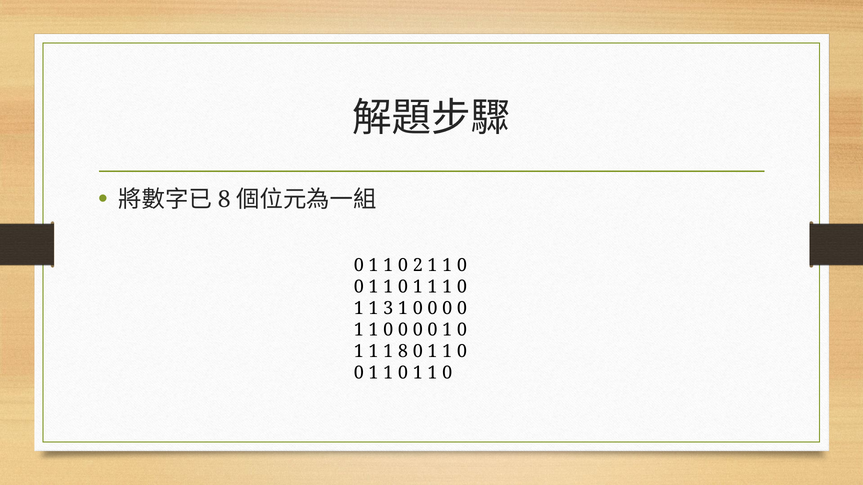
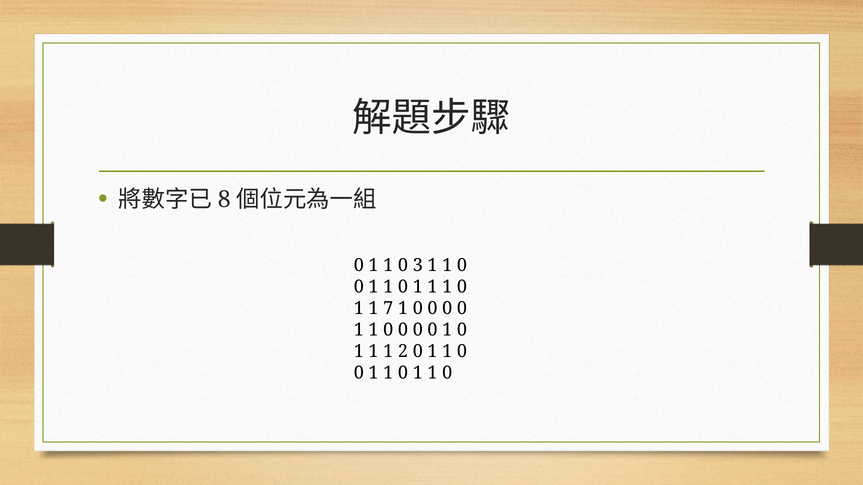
2: 2 -> 3
3: 3 -> 7
1 8: 8 -> 2
